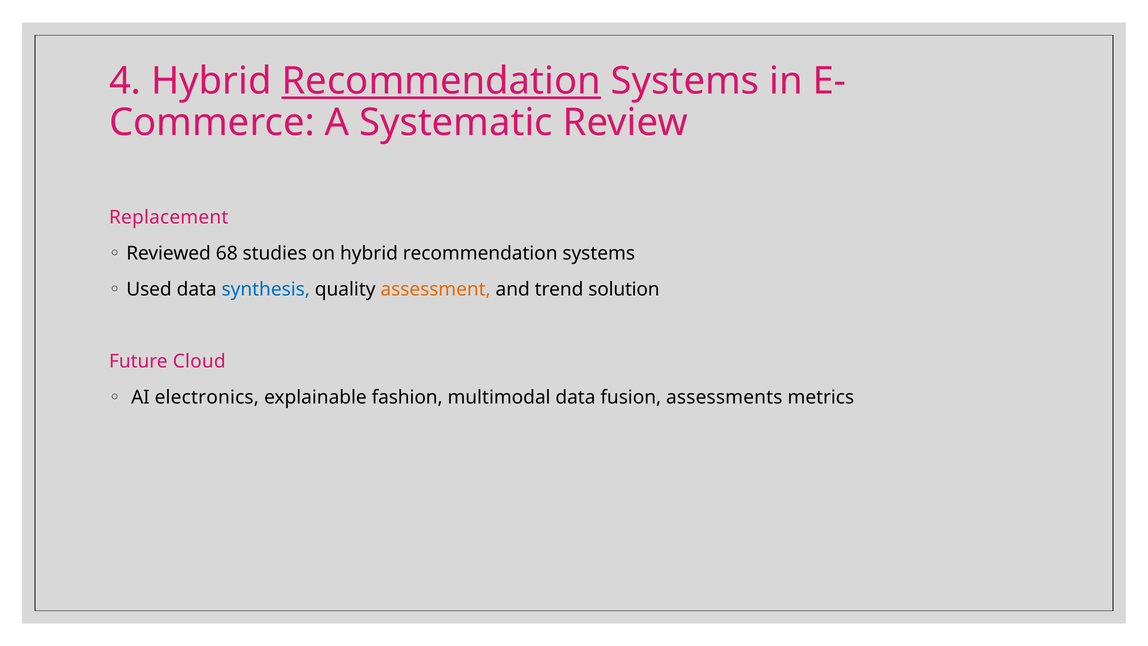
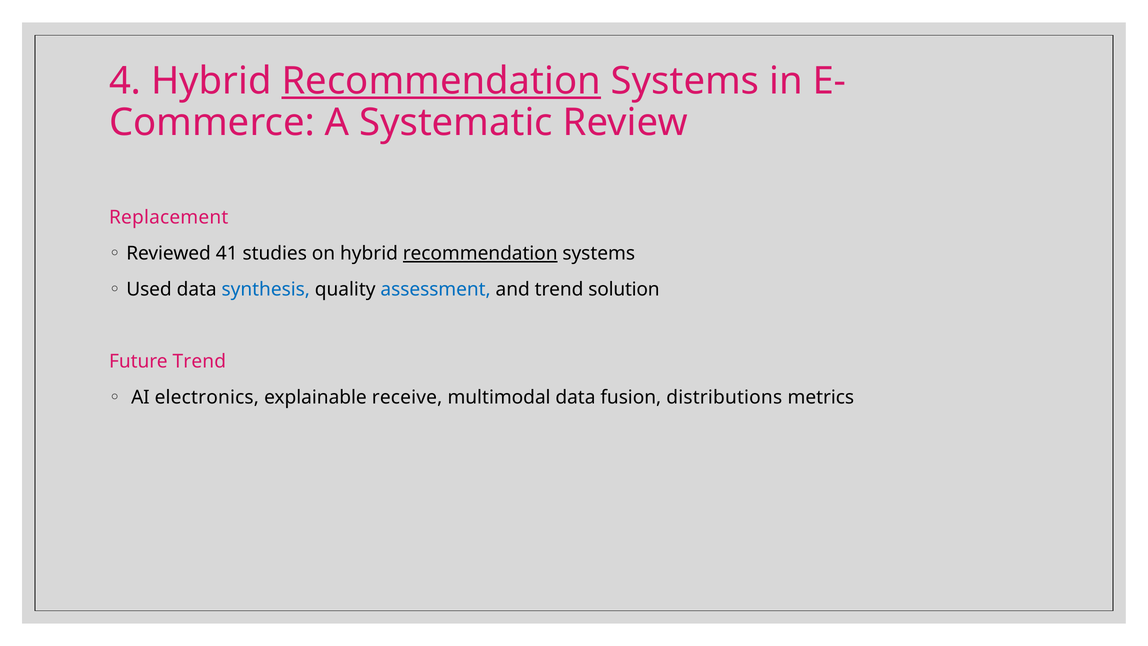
68: 68 -> 41
recommendation at (480, 253) underline: none -> present
assessment colour: orange -> blue
Future Cloud: Cloud -> Trend
fashion: fashion -> receive
assessments: assessments -> distributions
